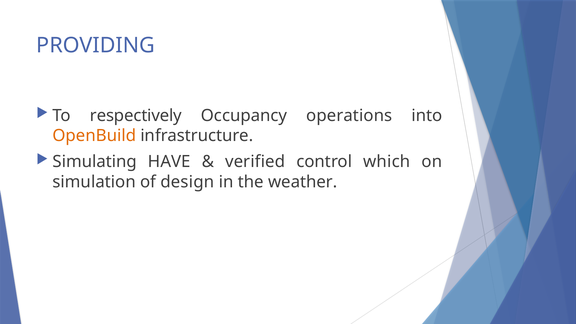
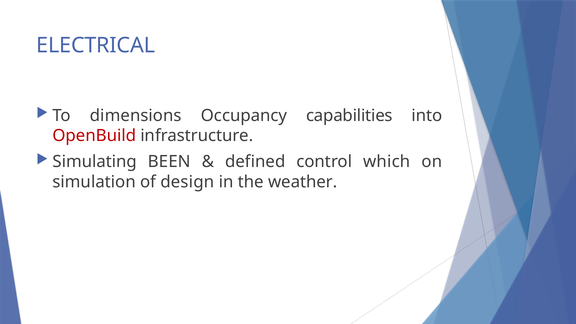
PROVIDING: PROVIDING -> ELECTRICAL
respectively: respectively -> dimensions
operations: operations -> capabilities
OpenBuild colour: orange -> red
HAVE: HAVE -> BEEN
verified: verified -> defined
